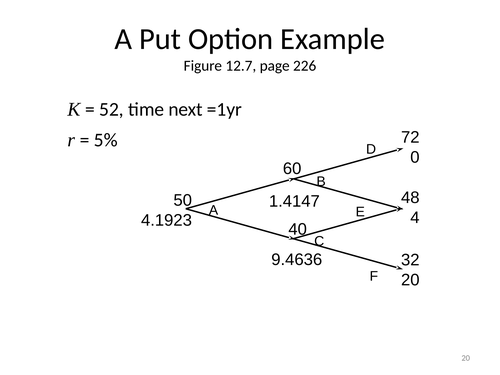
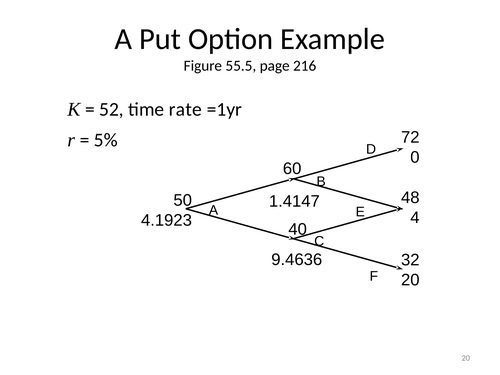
12.7: 12.7 -> 55.5
226: 226 -> 216
next: next -> rate
